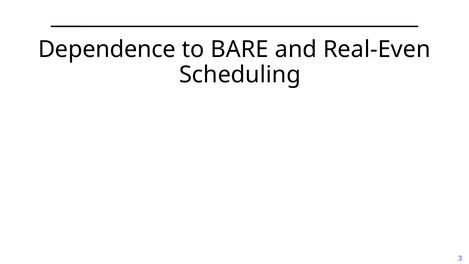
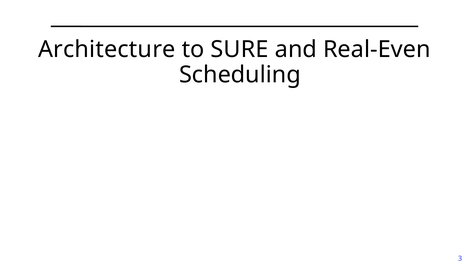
Dependence: Dependence -> Architecture
BARE: BARE -> SURE
